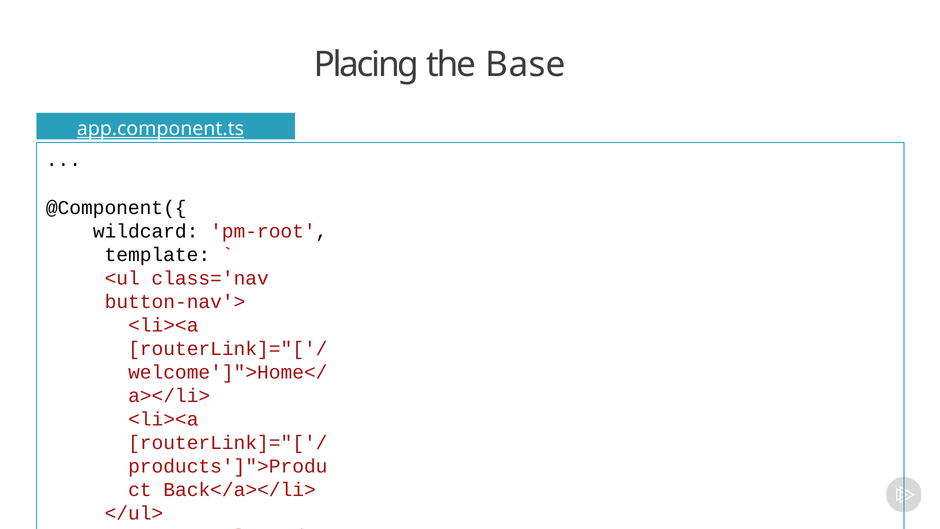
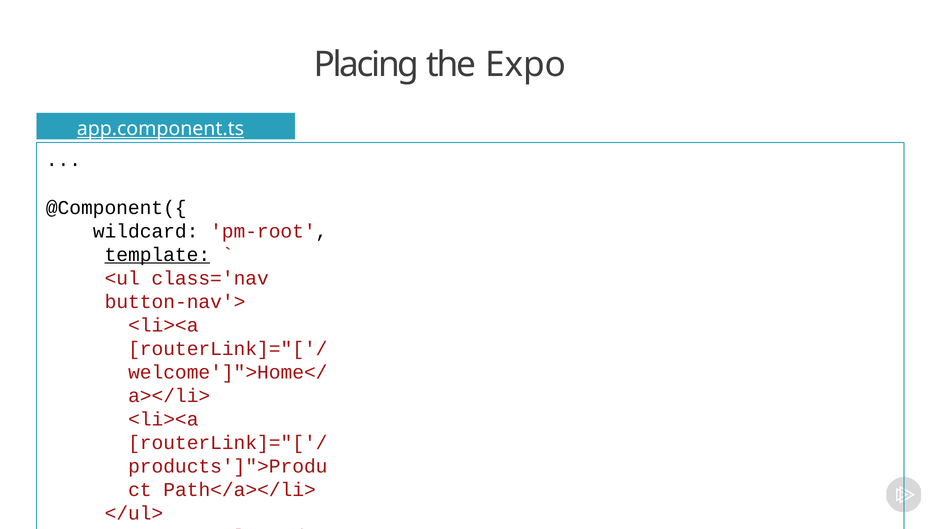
Base: Base -> Expo
template underline: none -> present
Back</a></li>: Back</a></li> -> Path</a></li>
